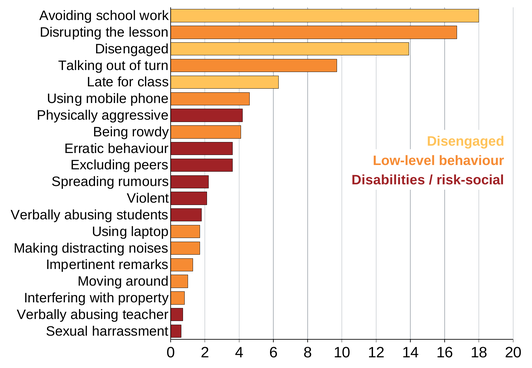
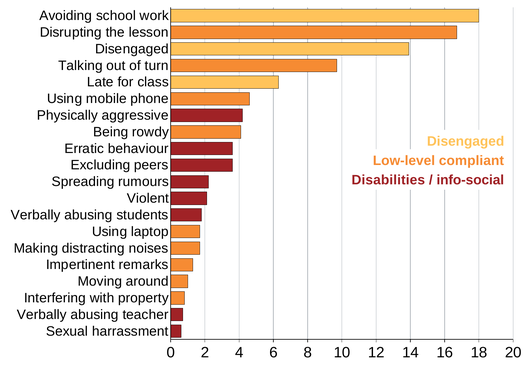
Low-level behaviour: behaviour -> compliant
risk-social: risk-social -> info-social
